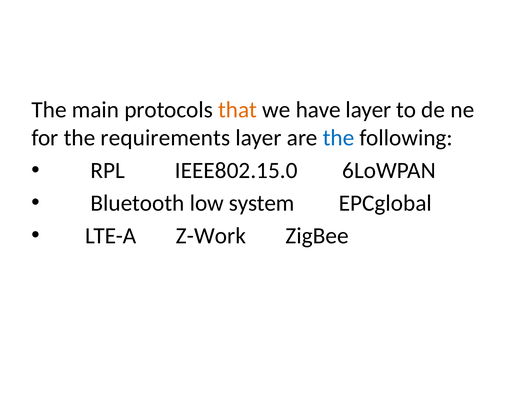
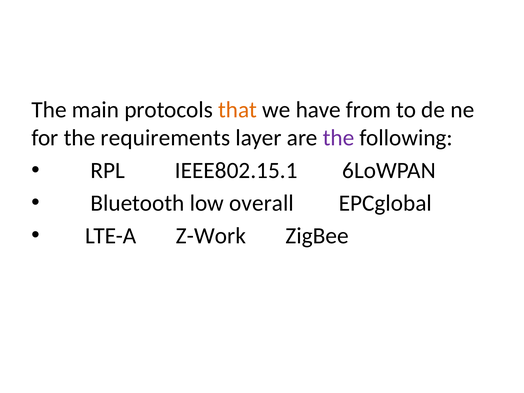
have layer: layer -> from
the at (339, 138) colour: blue -> purple
IEEE802.15.0: IEEE802.15.0 -> IEEE802.15.1
system: system -> overall
